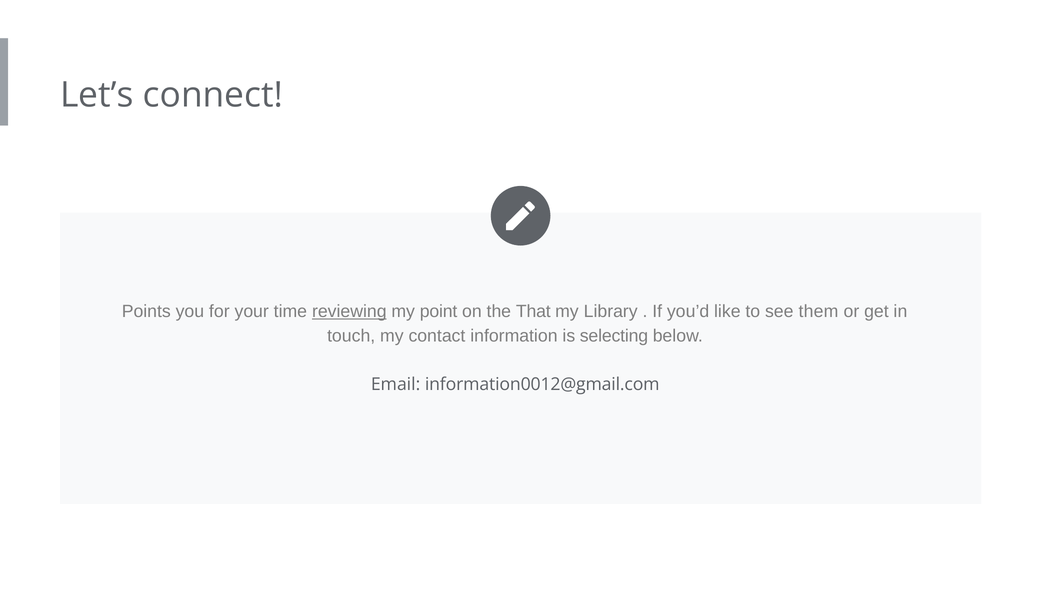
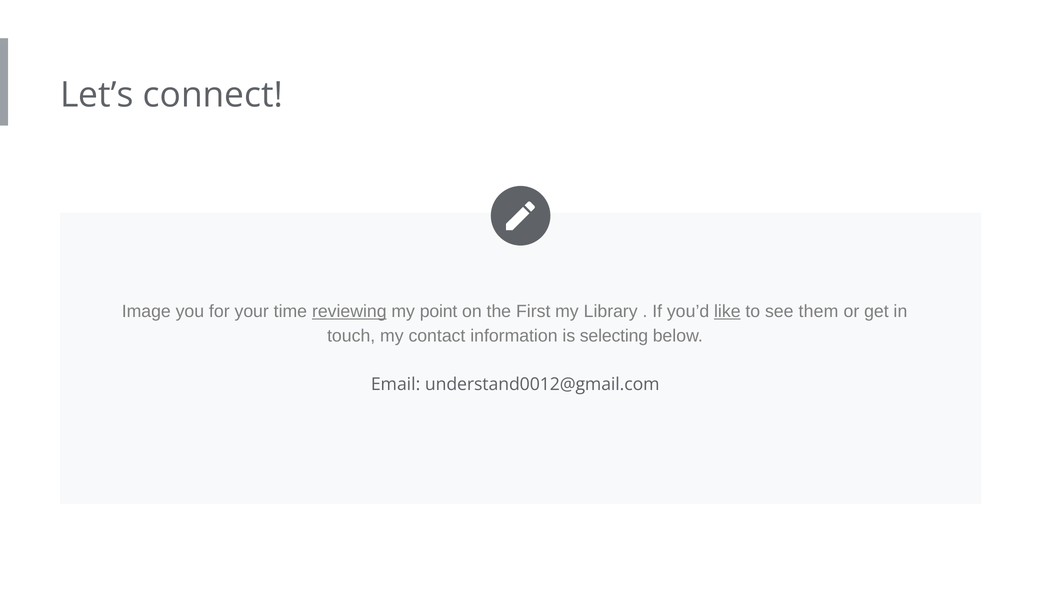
Points: Points -> Image
That: That -> First
like underline: none -> present
information0012@gmail.com: information0012@gmail.com -> understand0012@gmail.com
